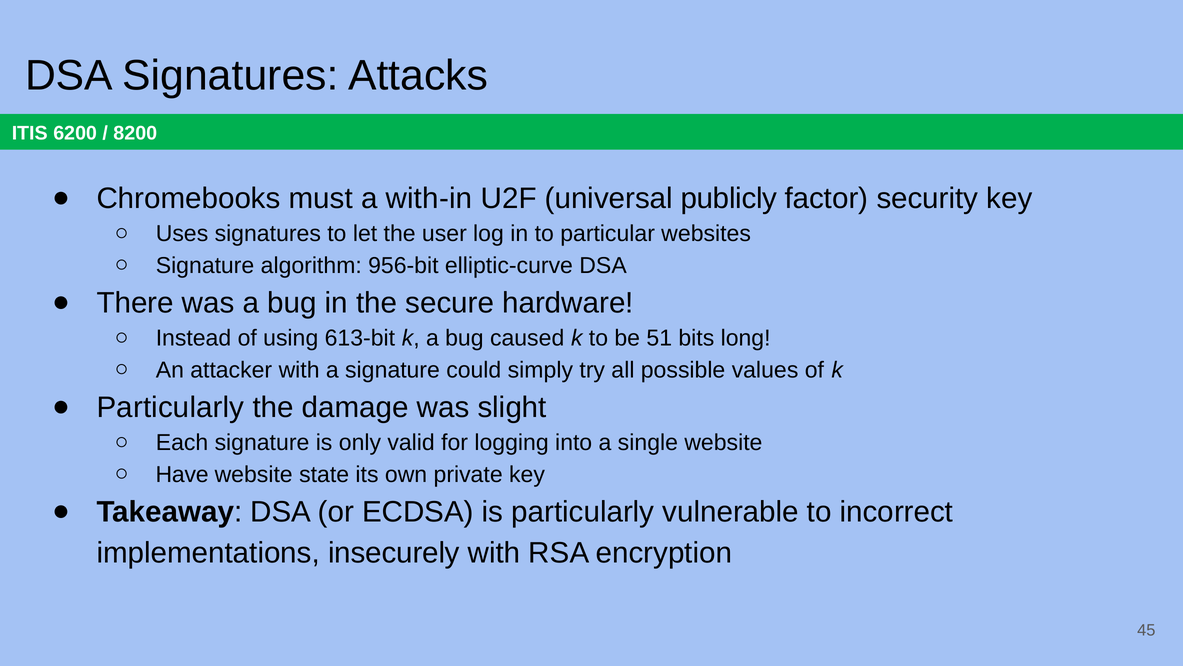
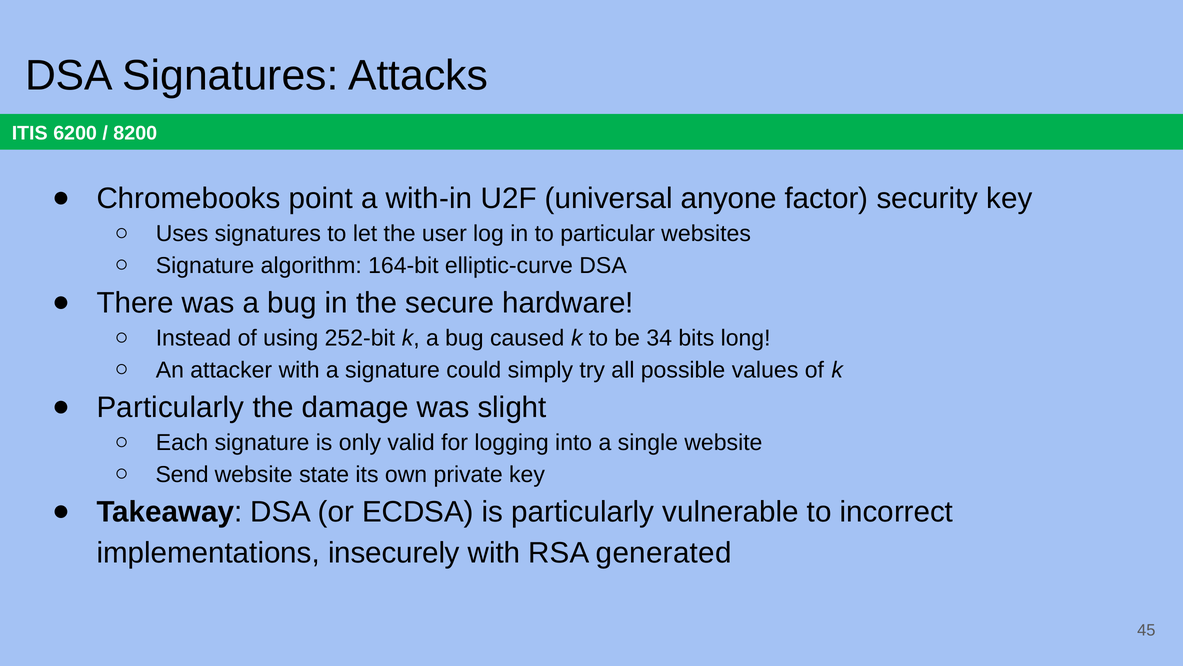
must: must -> point
publicly: publicly -> anyone
956-bit: 956-bit -> 164-bit
613-bit: 613-bit -> 252-bit
51: 51 -> 34
Have: Have -> Send
encryption: encryption -> generated
